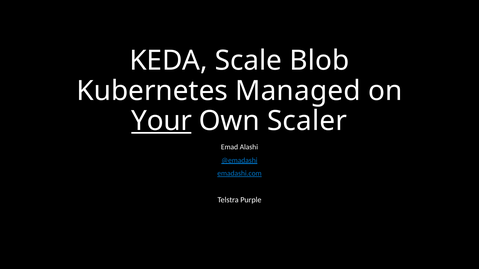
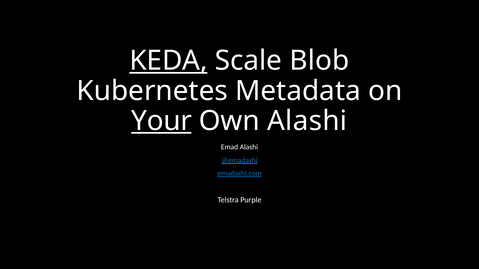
KEDA underline: none -> present
Managed: Managed -> Metadata
Own Scaler: Scaler -> Alashi
